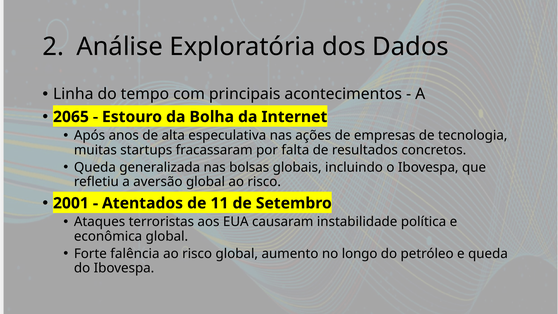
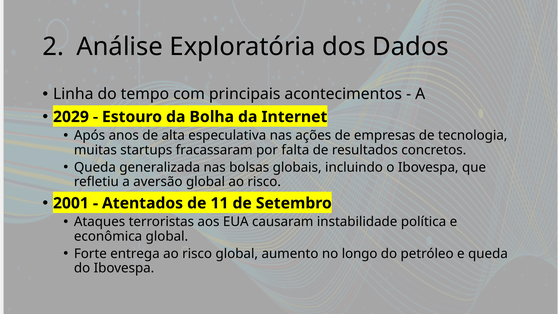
2065: 2065 -> 2029
falência: falência -> entrega
